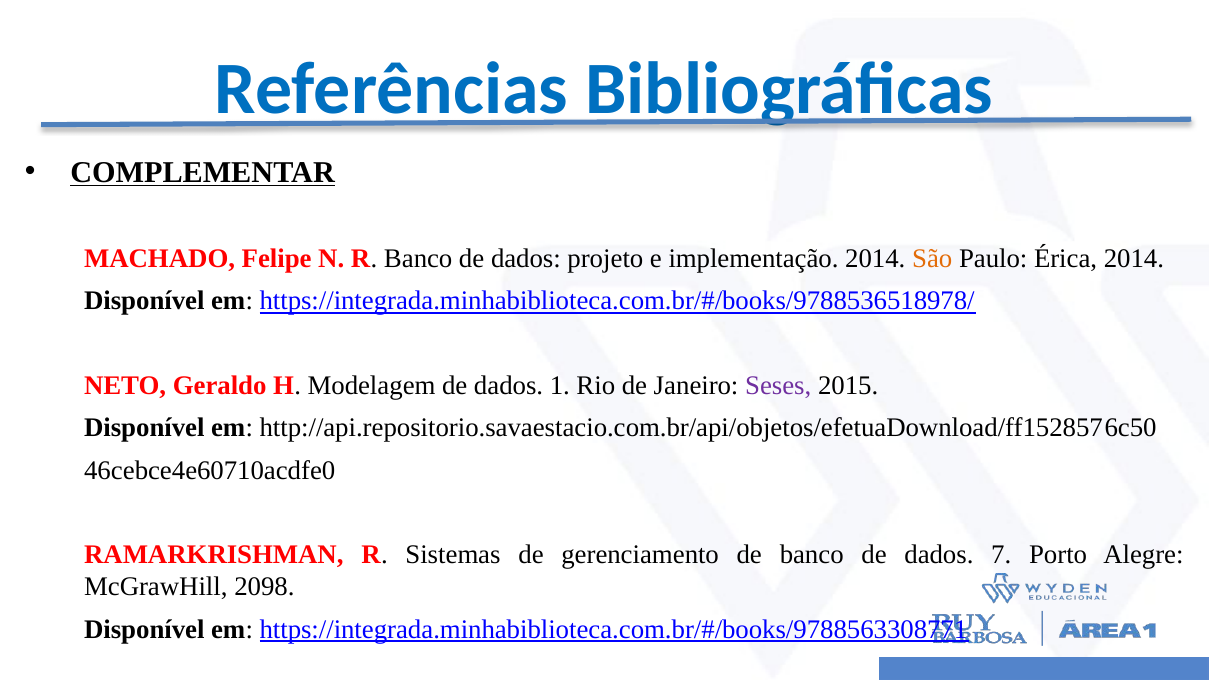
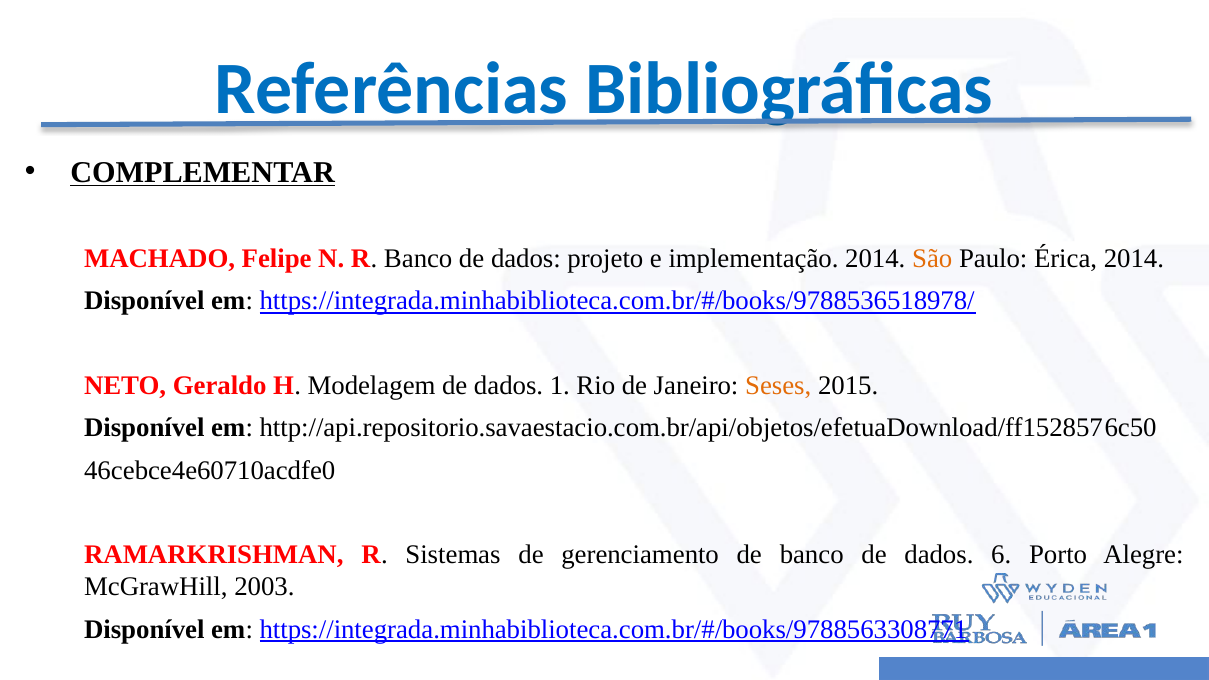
Seses colour: purple -> orange
7: 7 -> 6
2098: 2098 -> 2003
